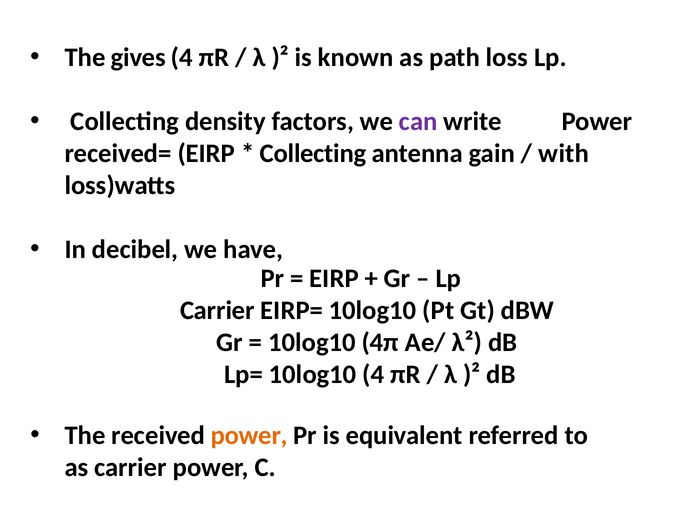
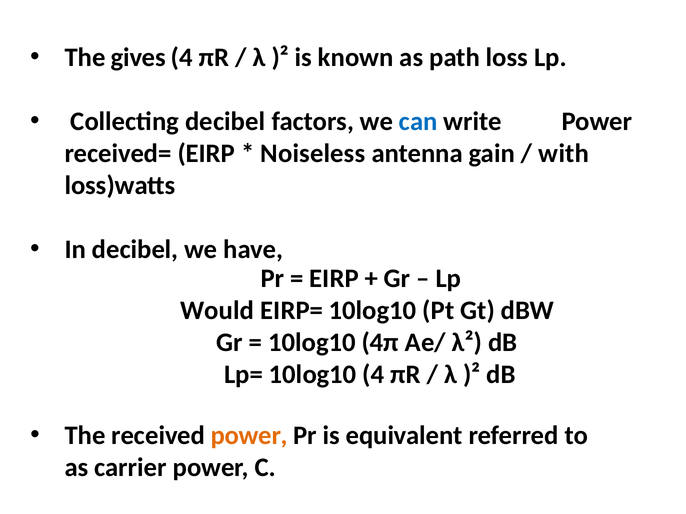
Collecting density: density -> decibel
can colour: purple -> blue
Collecting at (313, 154): Collecting -> Noiseless
Carrier at (217, 311): Carrier -> Would
